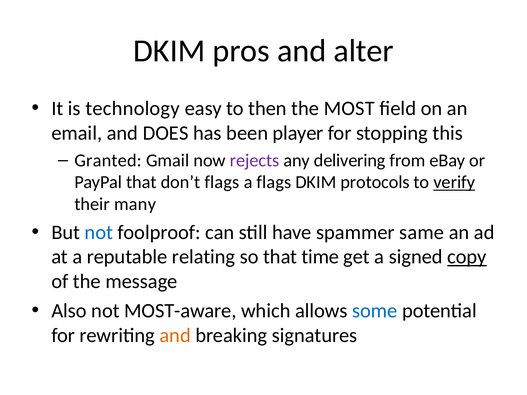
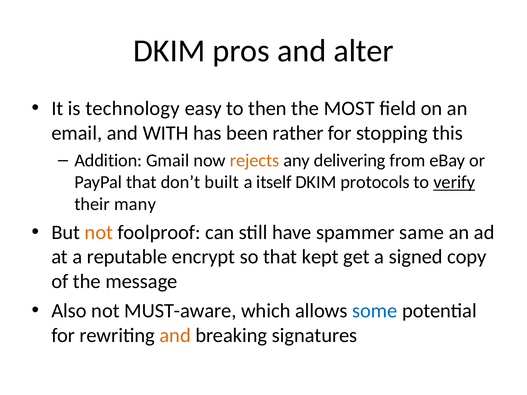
DOES: DOES -> WITH
player: player -> rather
Granted: Granted -> Addition
rejects colour: purple -> orange
don’t flags: flags -> built
a flags: flags -> itself
not at (99, 232) colour: blue -> orange
relating: relating -> encrypt
time: time -> kept
copy underline: present -> none
MOST-aware: MOST-aware -> MUST-aware
